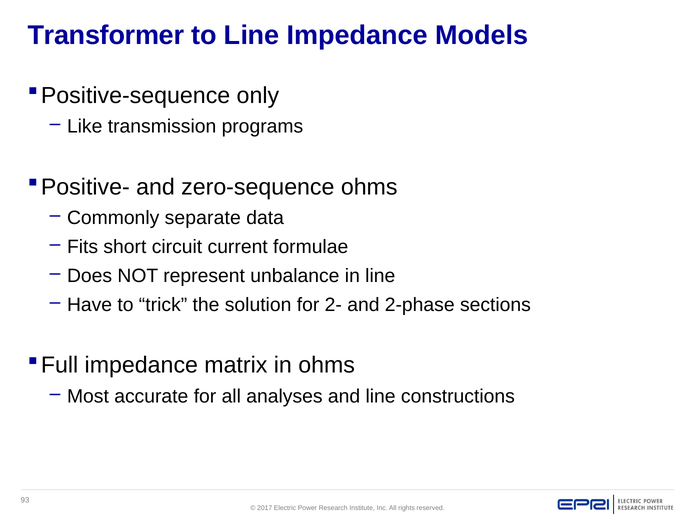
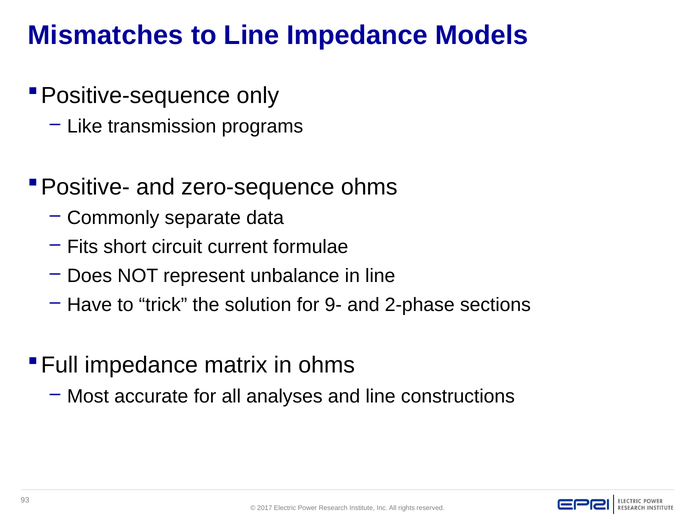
Transformer: Transformer -> Mismatches
2-: 2- -> 9-
